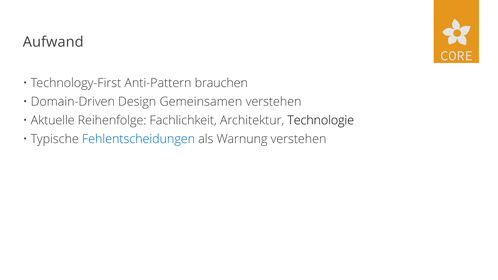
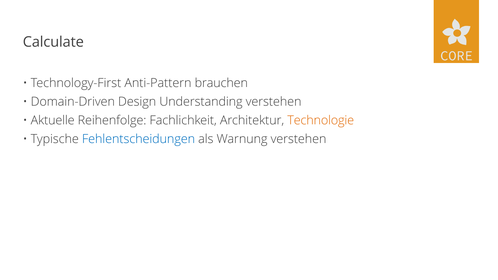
Aufwand: Aufwand -> Calculate
Gemeinsamen: Gemeinsamen -> Understanding
Technologie colour: black -> orange
